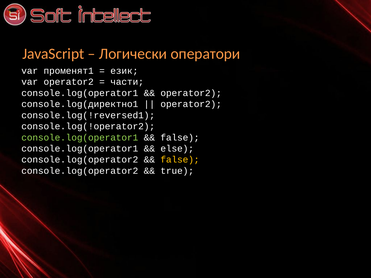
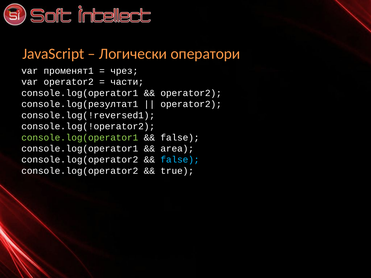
език: език -> чрез
console.log(директно1: console.log(директно1 -> console.log(резултат1
else: else -> area
false at (180, 160) colour: yellow -> light blue
